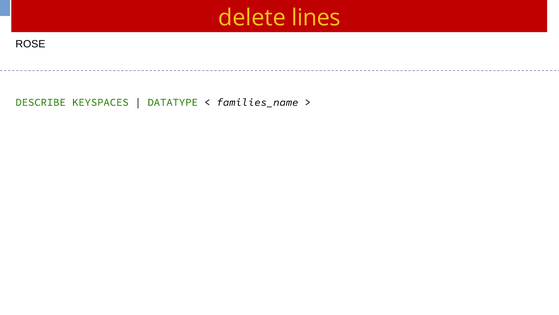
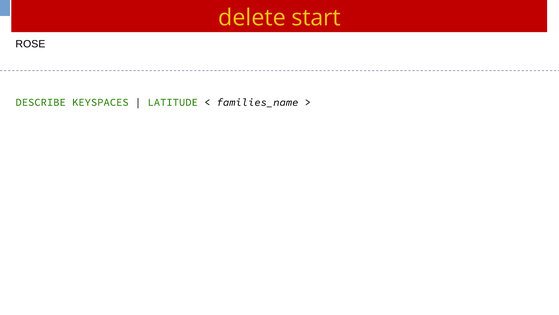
lines: lines -> start
DATATYPE: DATATYPE -> LATITUDE
